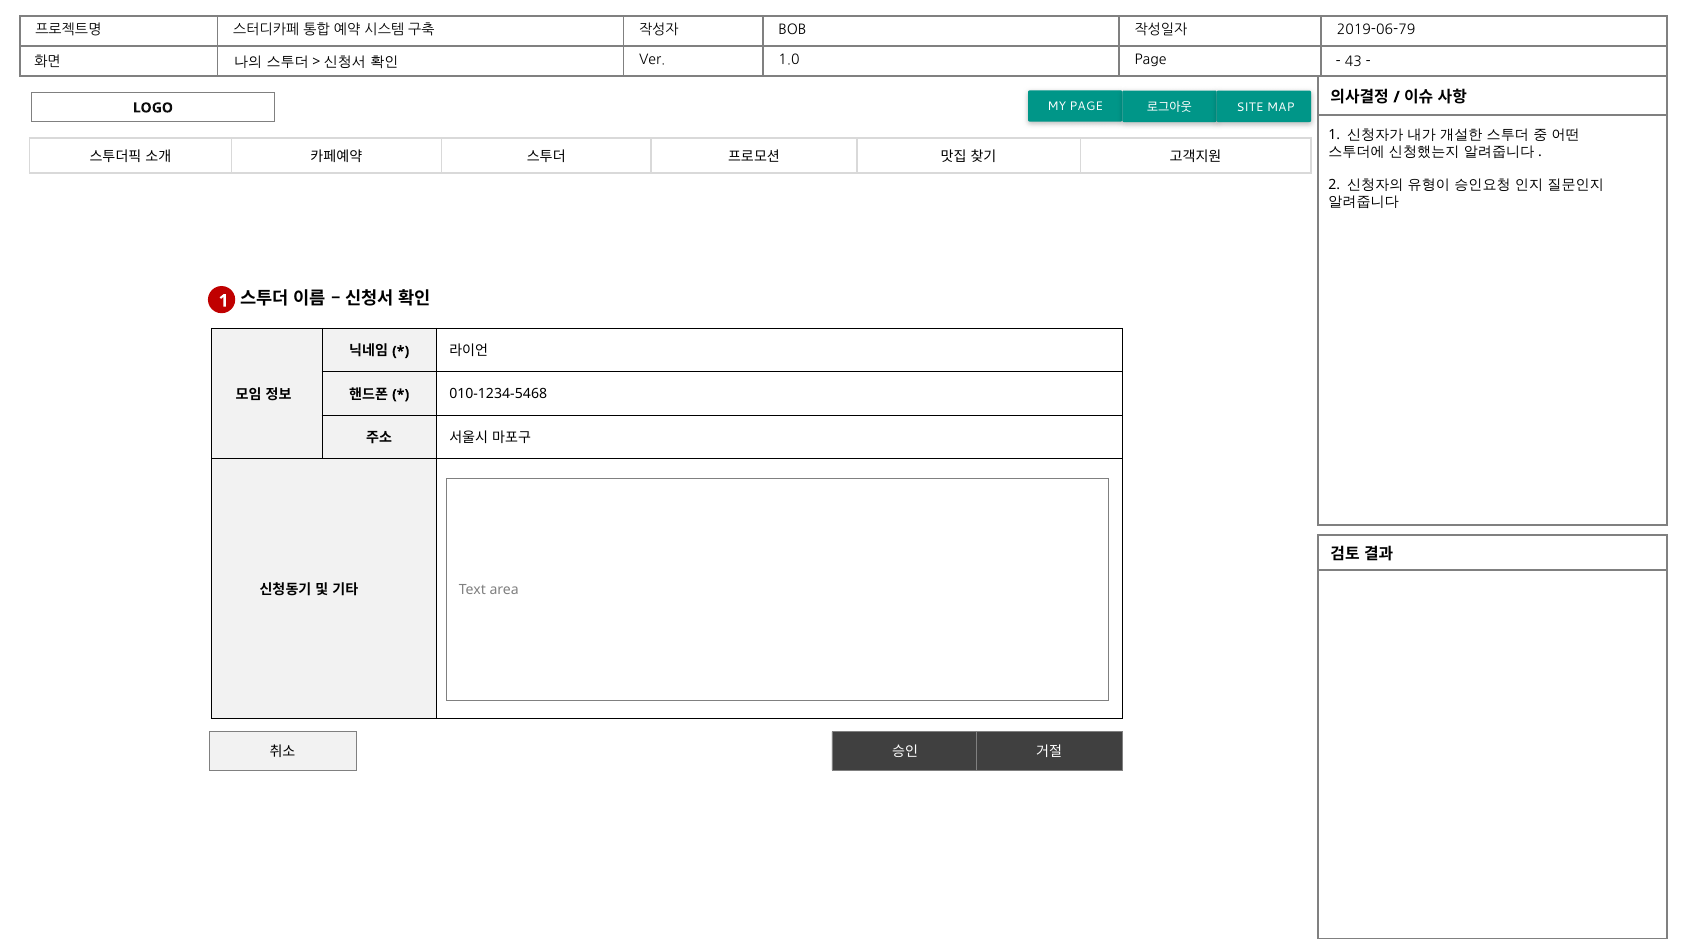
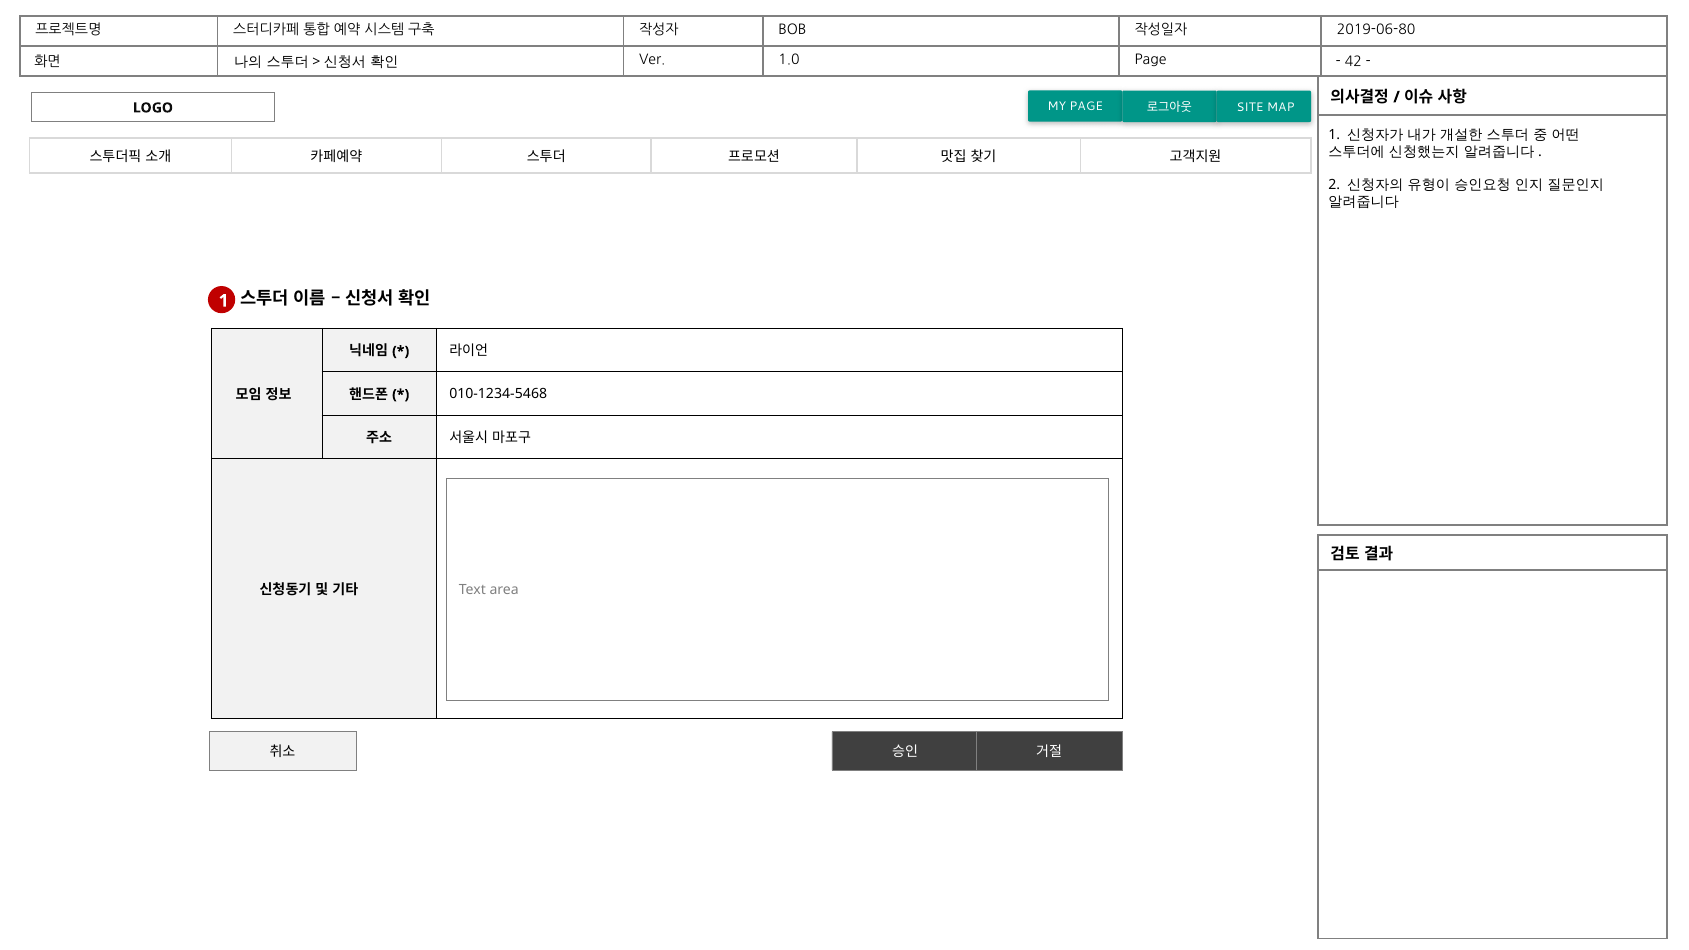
2019-06-79: 2019-06-79 -> 2019-06-80
43: 43 -> 42
